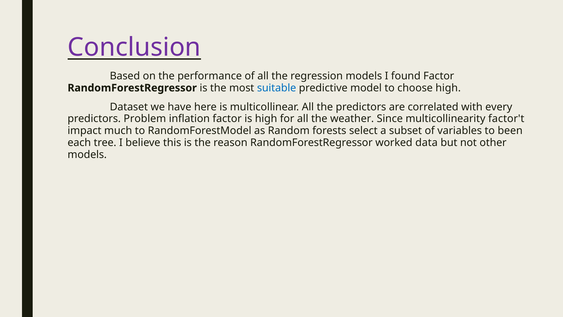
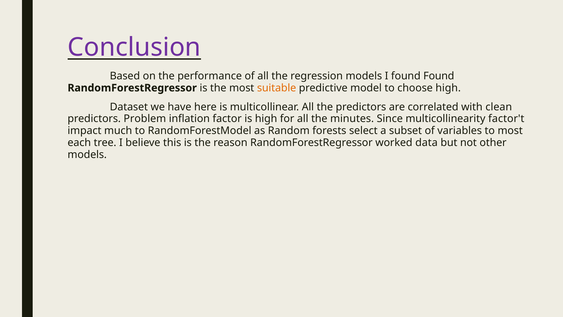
found Factor: Factor -> Found
suitable colour: blue -> orange
every: every -> clean
weather: weather -> minutes
to been: been -> most
